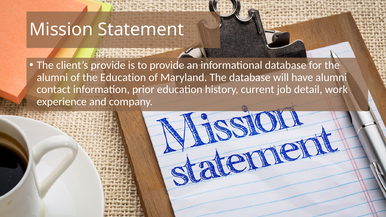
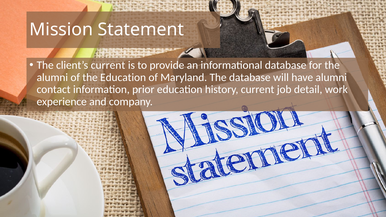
client’s provide: provide -> current
